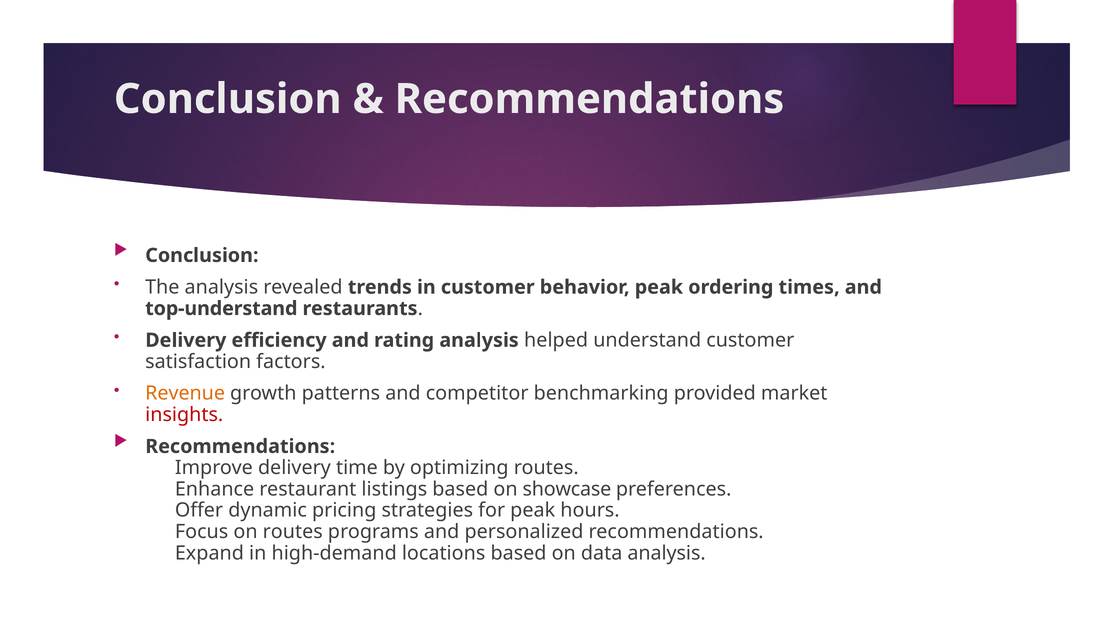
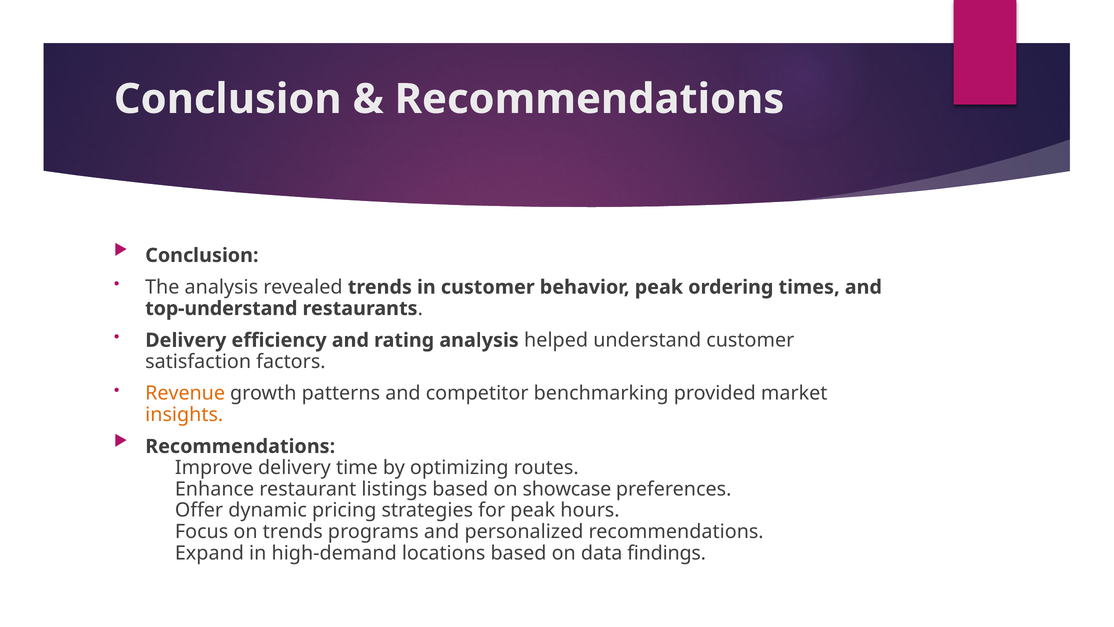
insights colour: red -> orange
on routes: routes -> trends
data analysis: analysis -> findings
